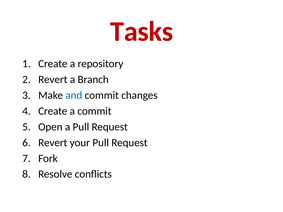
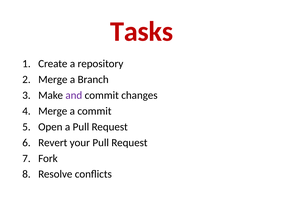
Revert at (53, 80): Revert -> Merge
and colour: blue -> purple
Create at (53, 111): Create -> Merge
